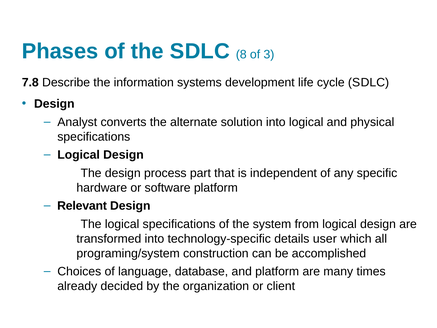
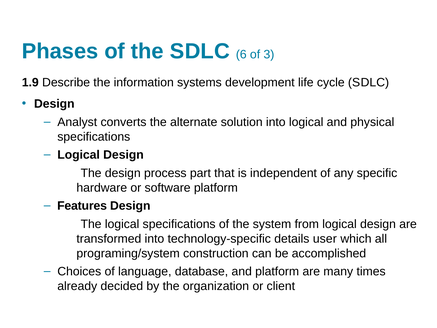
8: 8 -> 6
7.8: 7.8 -> 1.9
Relevant: Relevant -> Features
